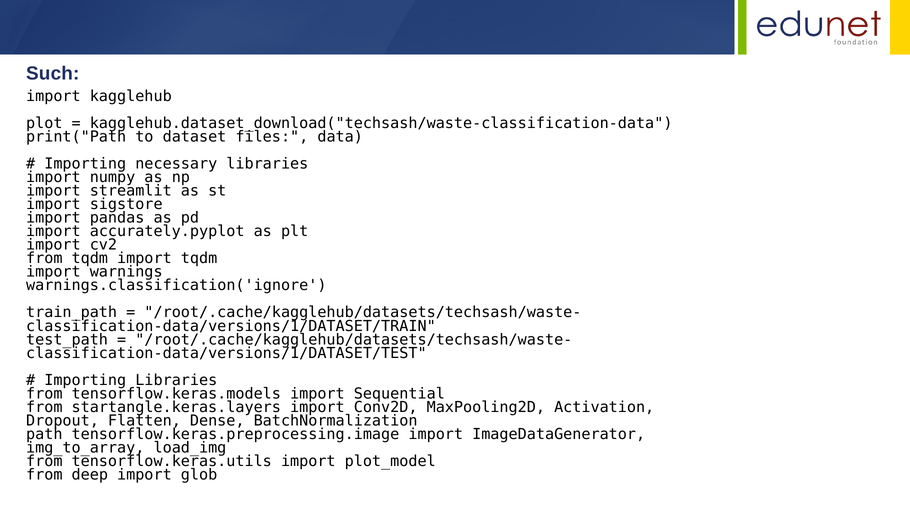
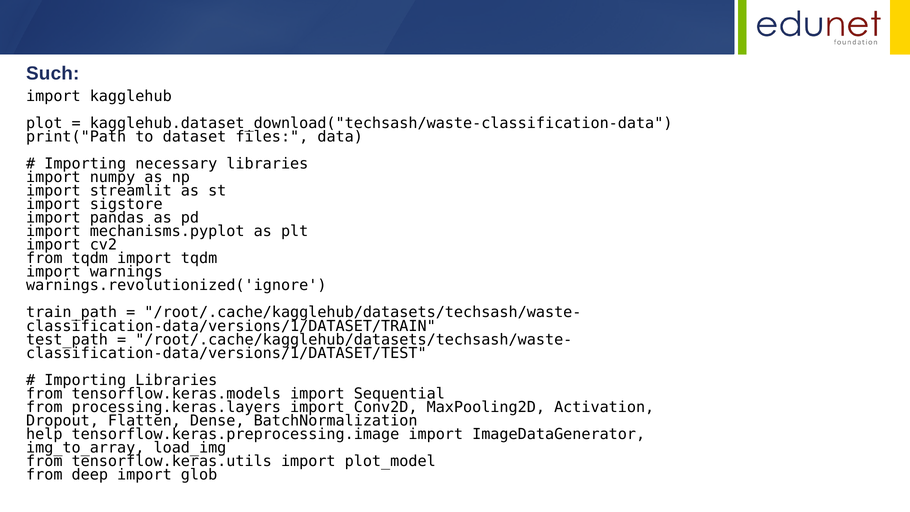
accurately.pyplot: accurately.pyplot -> mechanisms.pyplot
warnings.classification('ignore: warnings.classification('ignore -> warnings.revolutionized('ignore
startangle.keras.layers: startangle.keras.layers -> processing.keras.layers
path: path -> help
